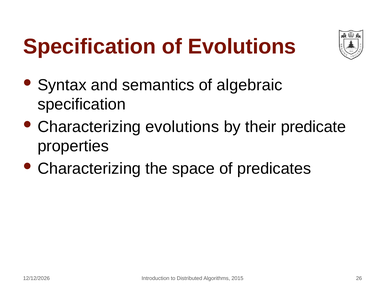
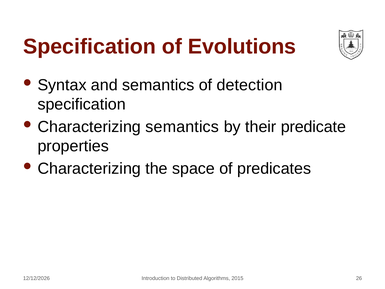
algebraic: algebraic -> detection
Characterizing evolutions: evolutions -> semantics
